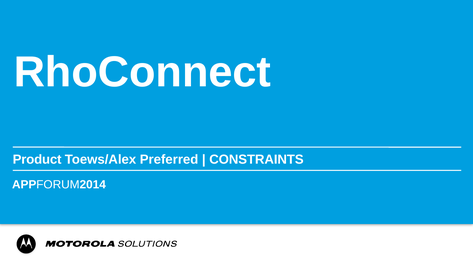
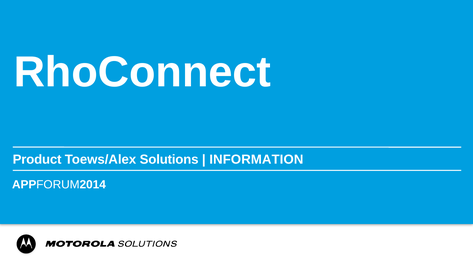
Preferred: Preferred -> Solutions
CONSTRAINTS: CONSTRAINTS -> INFORMATION
